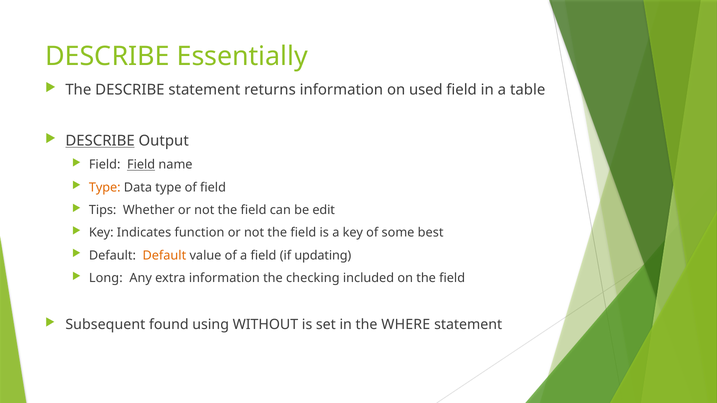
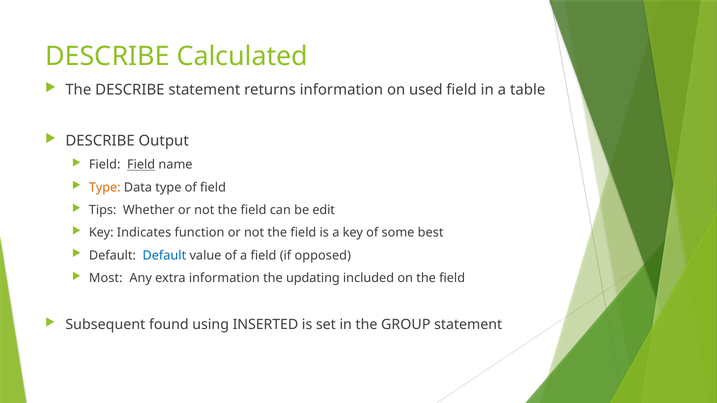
Essentially: Essentially -> Calculated
DESCRIBE at (100, 141) underline: present -> none
Default at (164, 256) colour: orange -> blue
updating: updating -> opposed
Long: Long -> Most
checking: checking -> updating
WITHOUT: WITHOUT -> INSERTED
WHERE: WHERE -> GROUP
